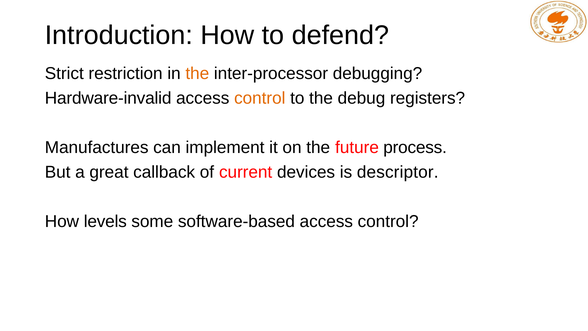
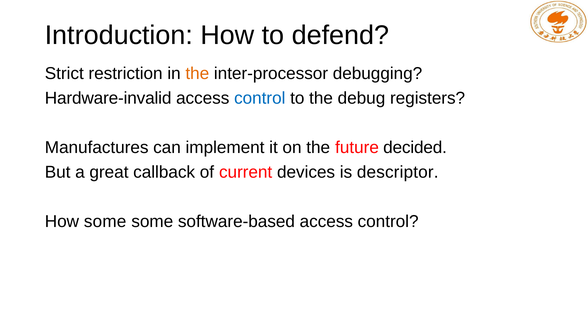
control at (260, 98) colour: orange -> blue
process: process -> decided
How levels: levels -> some
